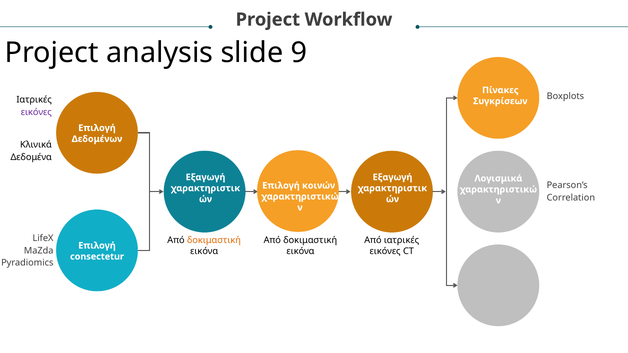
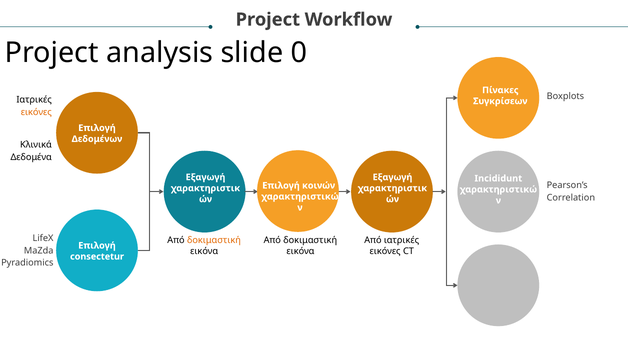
9: 9 -> 0
εικόνες at (36, 112) colour: purple -> orange
Λογισμικά: Λογισμικά -> Incididunt
